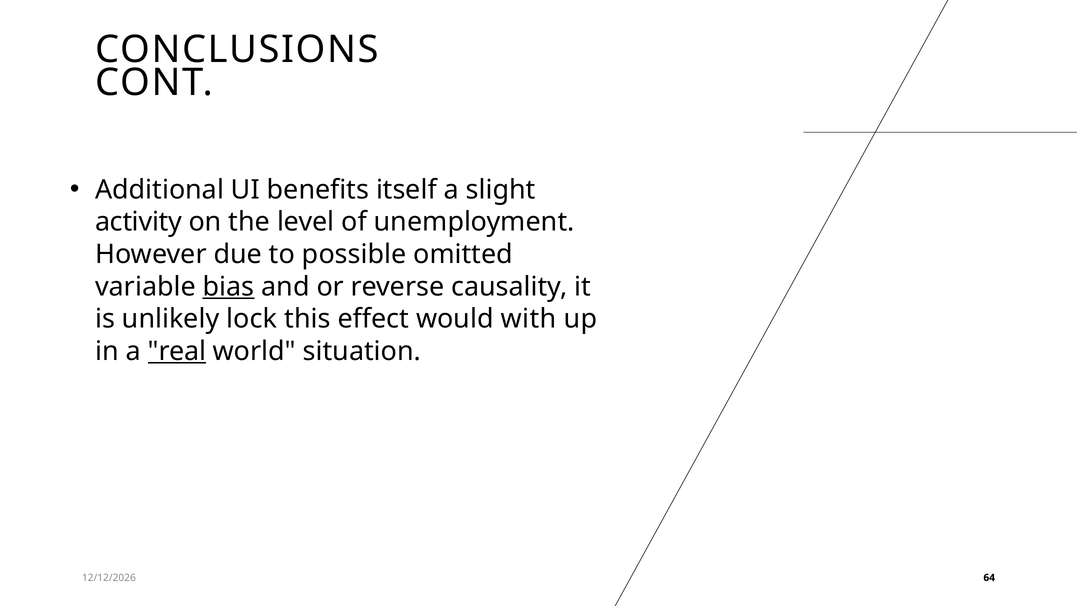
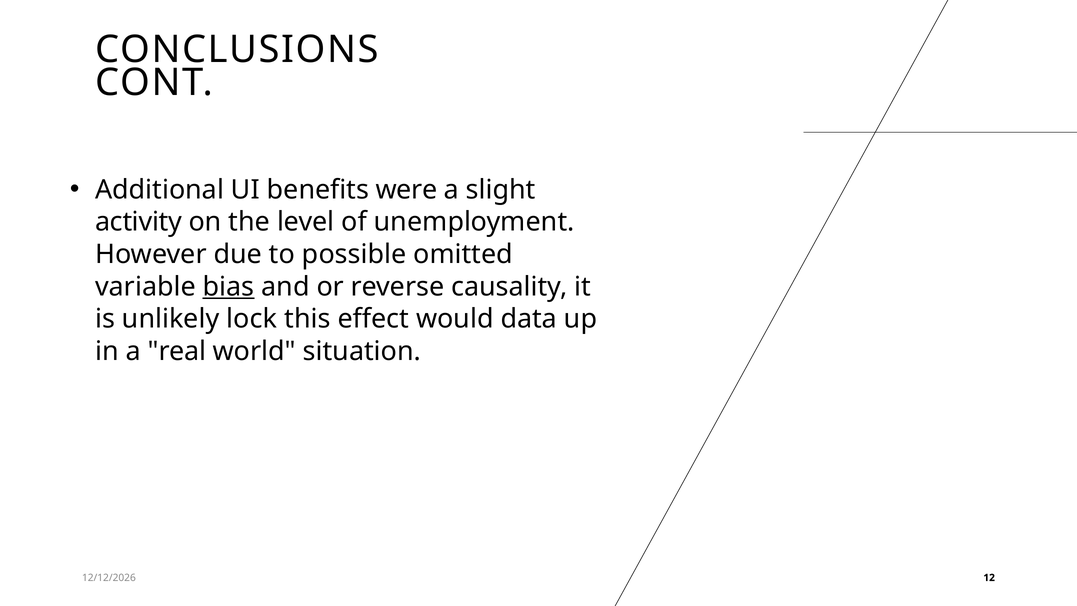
itself: itself -> were
with: with -> data
real underline: present -> none
64: 64 -> 12
